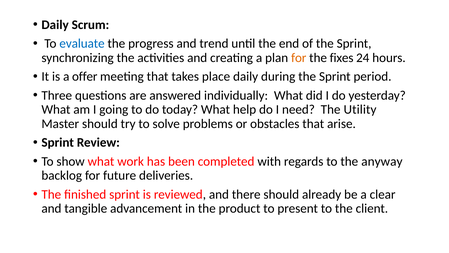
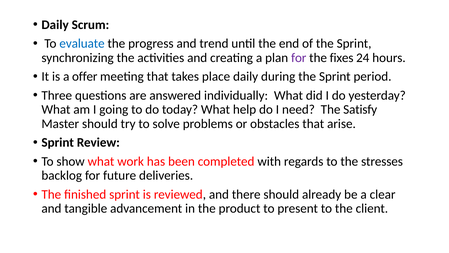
for at (299, 58) colour: orange -> purple
Utility: Utility -> Satisfy
anyway: anyway -> stresses
